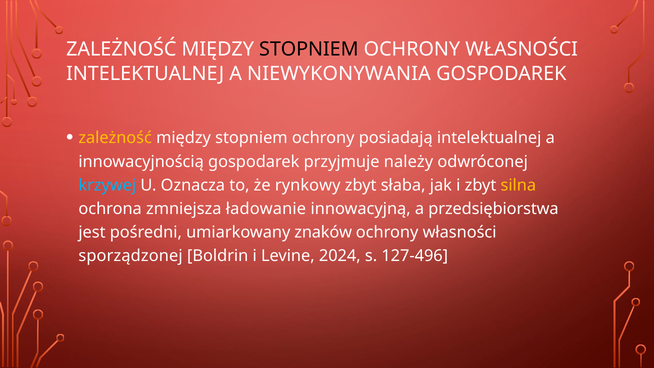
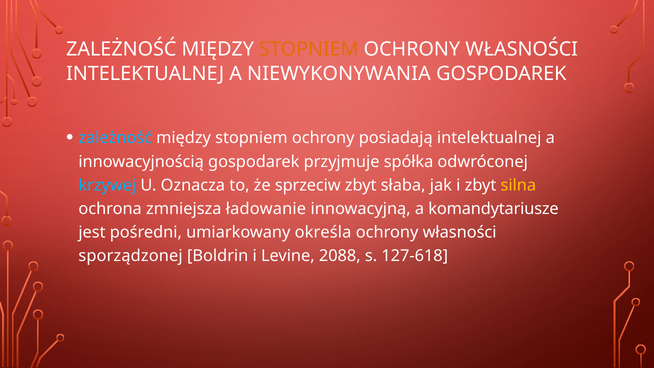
STOPNIEM at (309, 49) colour: black -> orange
zależność at (115, 138) colour: yellow -> light blue
należy: należy -> spółka
rynkowy: rynkowy -> sprzeciw
przedsiębiorstwa: przedsiębiorstwa -> komandytariusze
znaków: znaków -> określa
2024: 2024 -> 2088
127-496: 127-496 -> 127-618
